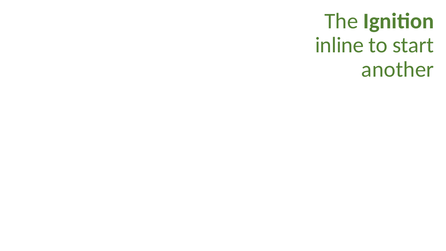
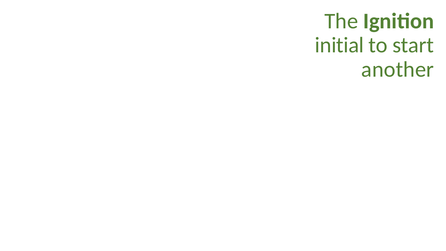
inline: inline -> initial
